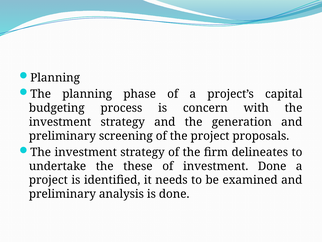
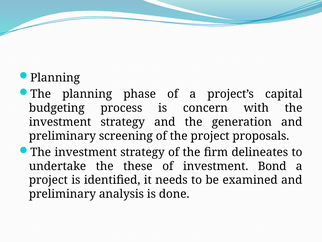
investment Done: Done -> Bond
